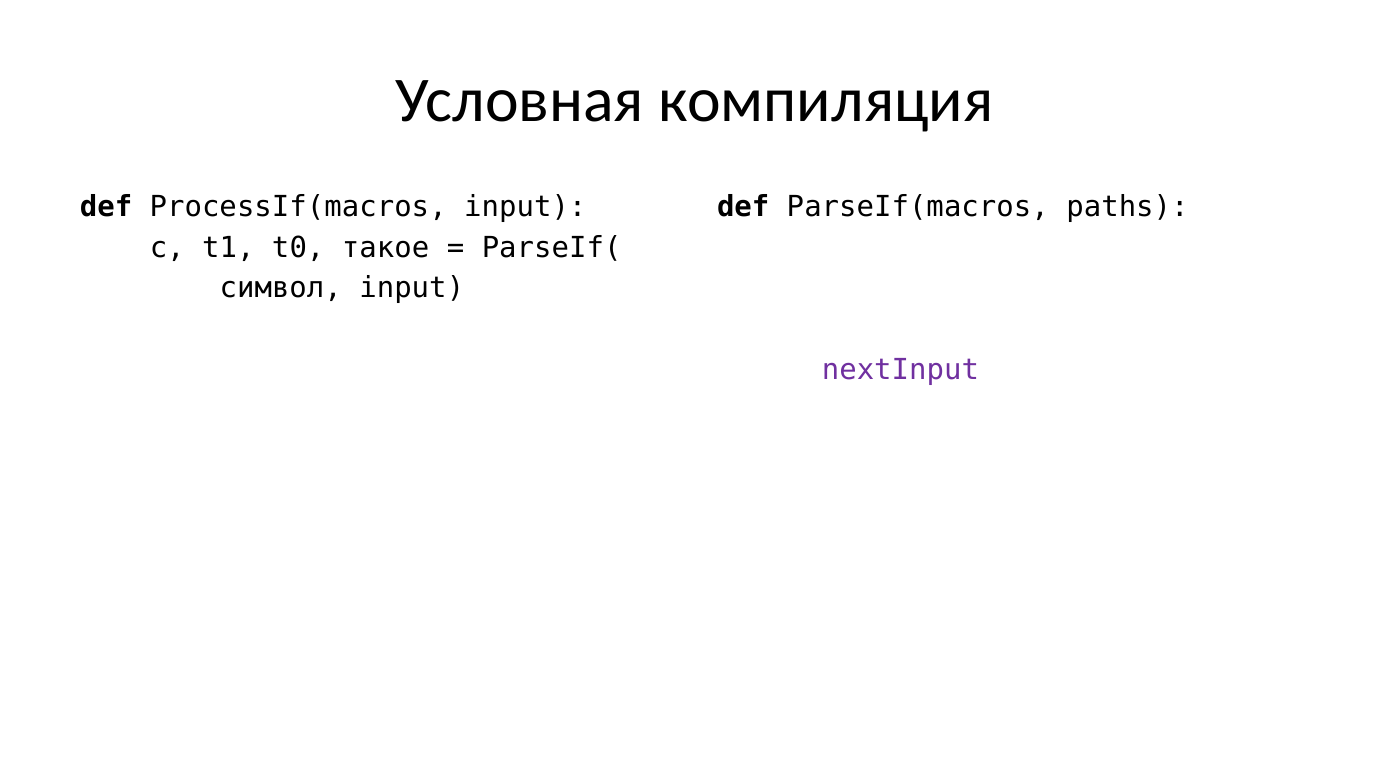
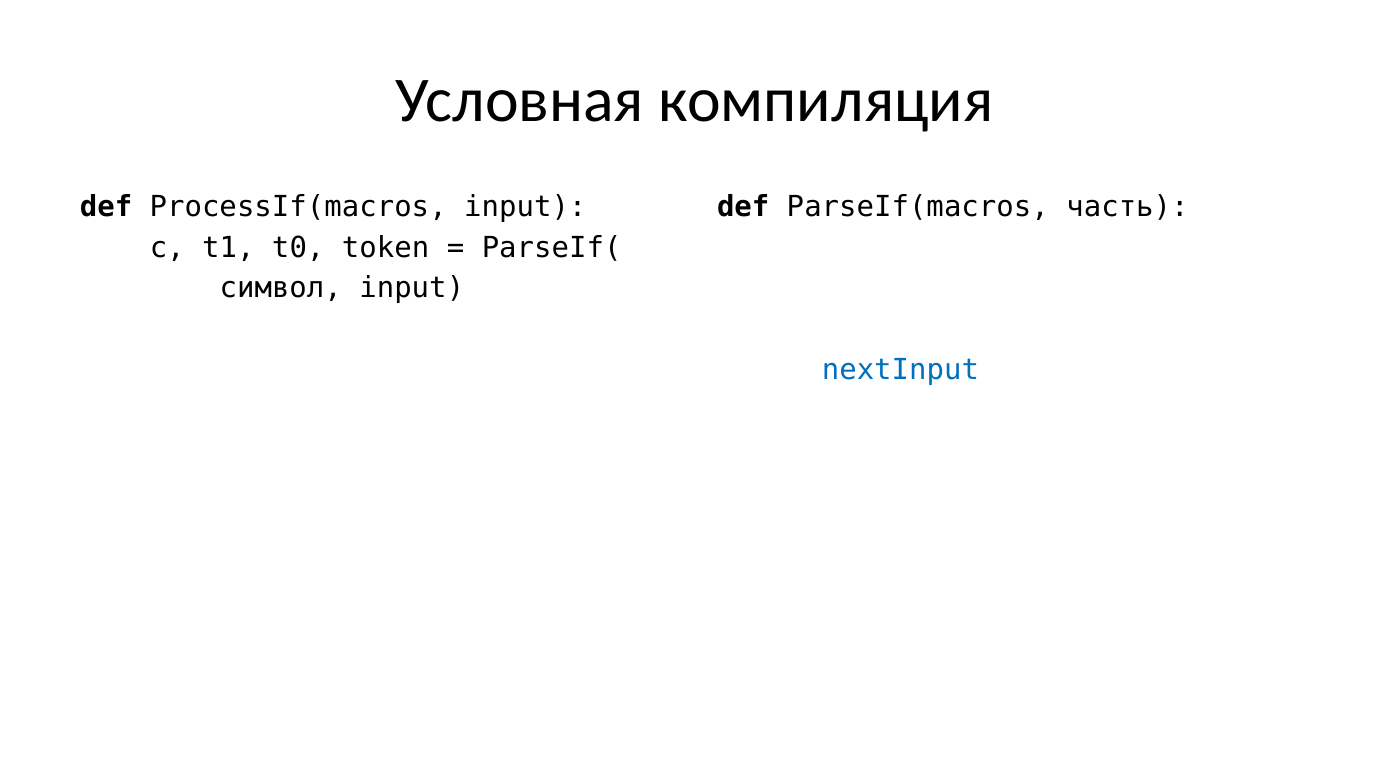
ParseIf(macros paths: paths -> часть
такое: такое -> token
nextInput at (900, 369) colour: purple -> blue
